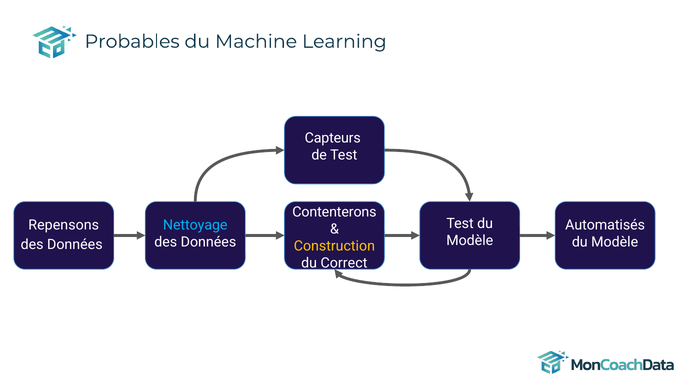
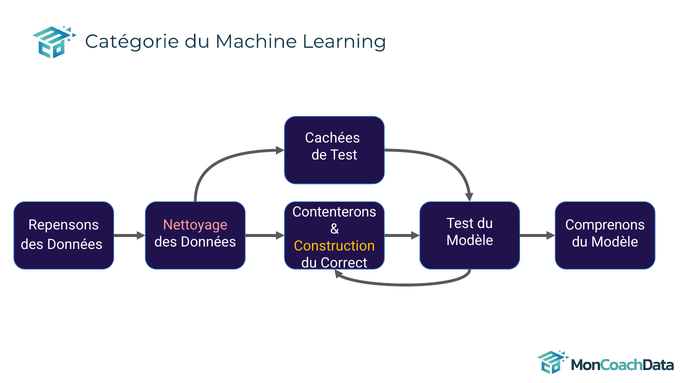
Probables: Probables -> Catégorie
Capteurs: Capteurs -> Cachées
Nettoyage colour: light blue -> pink
Automatisés: Automatisés -> Comprenons
